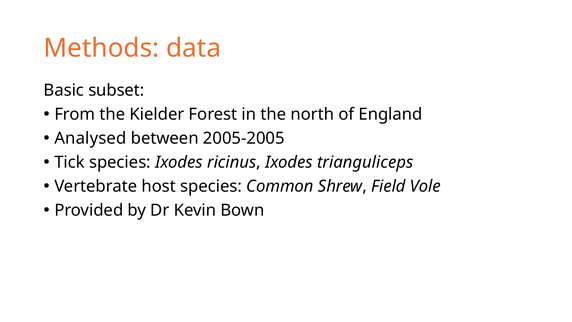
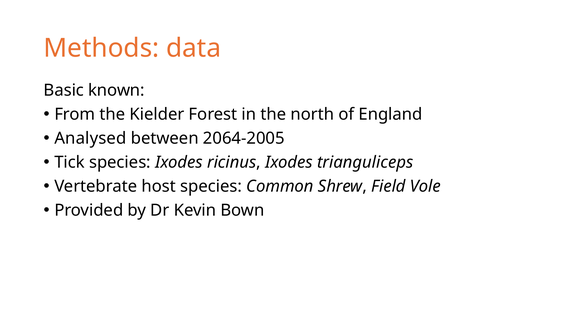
subset: subset -> known
2005-2005: 2005-2005 -> 2064-2005
